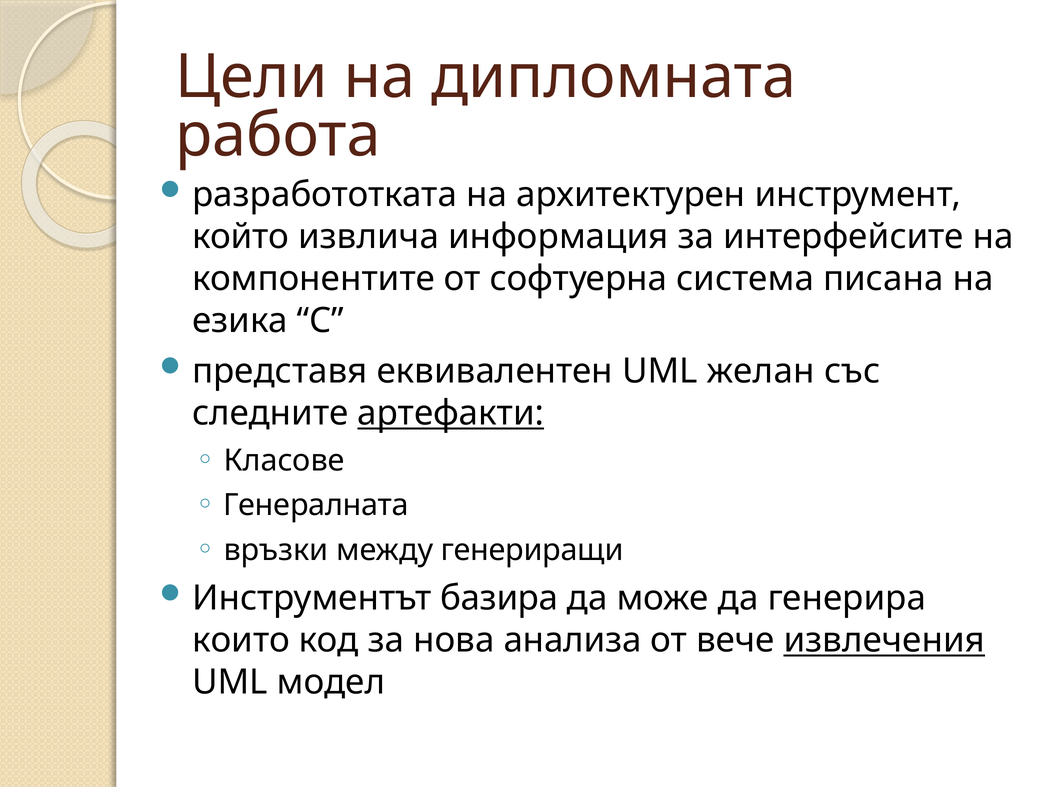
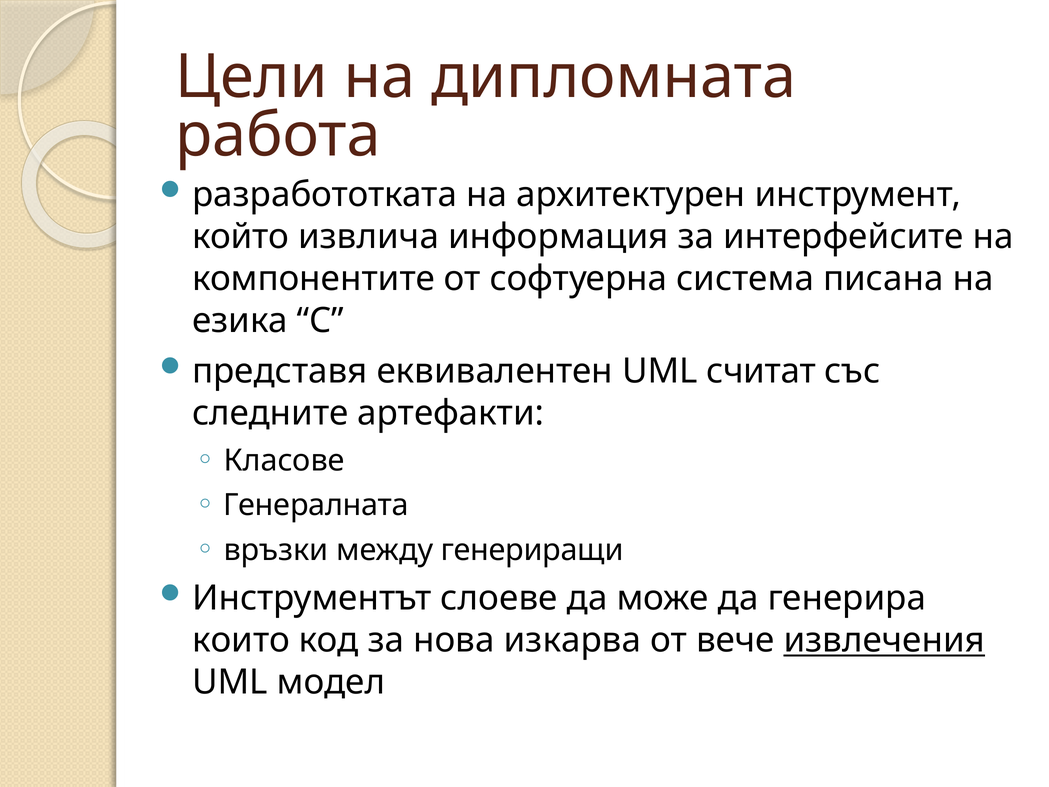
желан: желан -> считат
артефакти underline: present -> none
базира: базира -> слоеве
анализа: анализа -> изкарва
